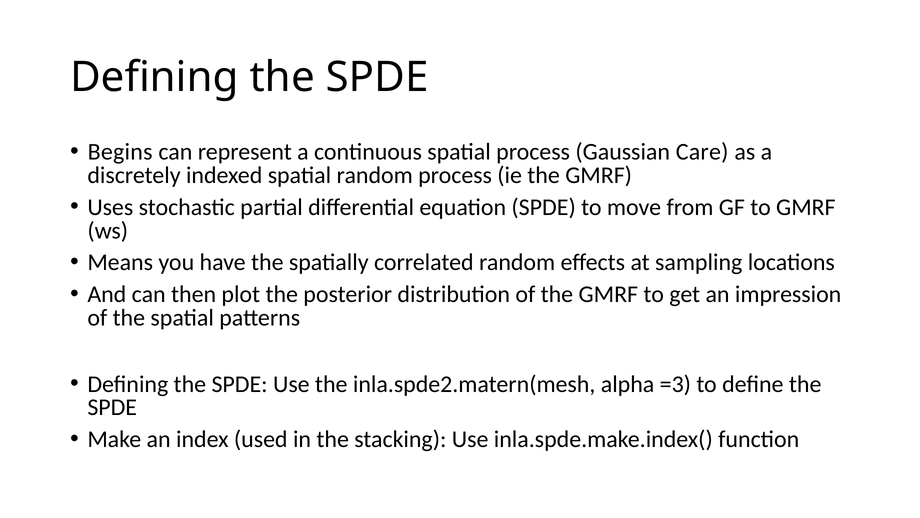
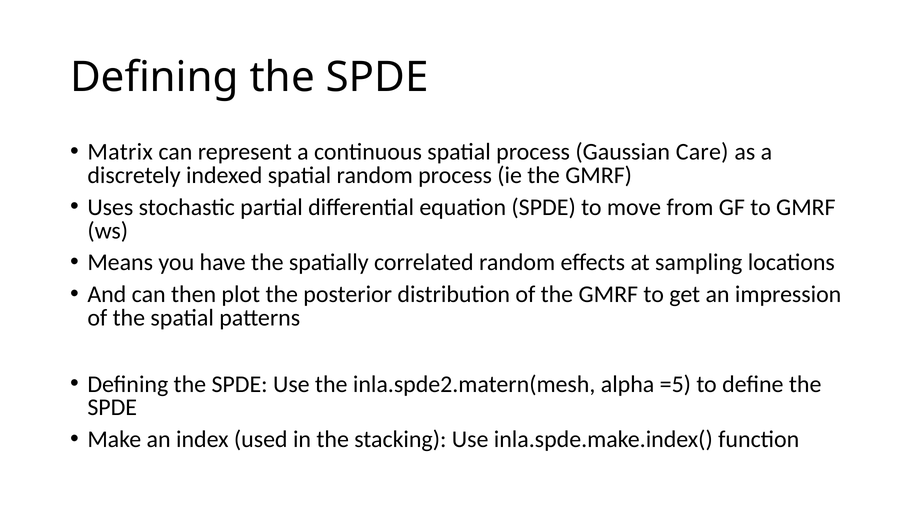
Begins: Begins -> Matrix
=3: =3 -> =5
